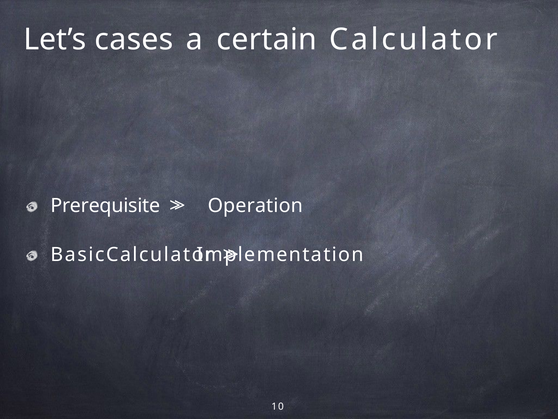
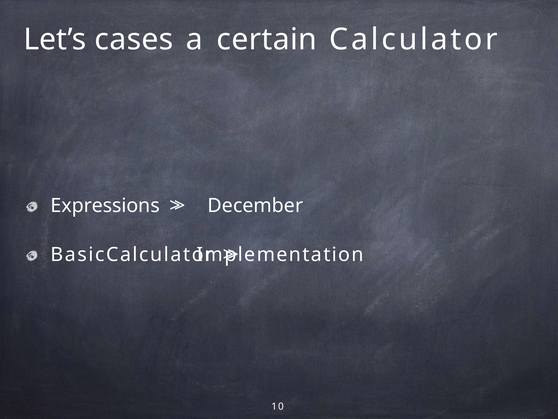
Prerequisite: Prerequisite -> Expressions
Operation: Operation -> December
